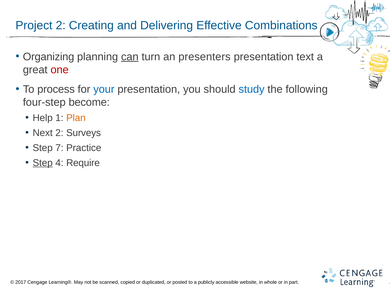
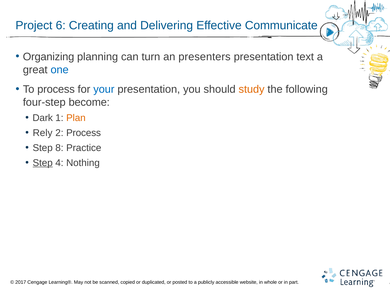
Project 2: 2 -> 6
Combinations: Combinations -> Communicate
can underline: present -> none
one colour: red -> blue
study colour: blue -> orange
Help: Help -> Dark
Next: Next -> Rely
2 Surveys: Surveys -> Process
7: 7 -> 8
Require: Require -> Nothing
